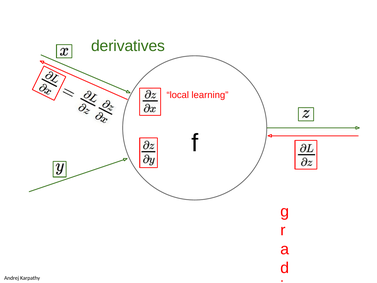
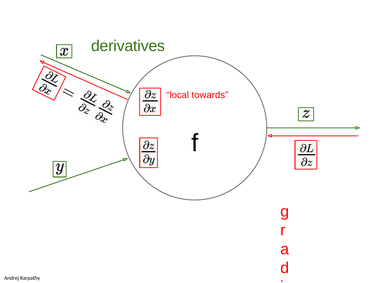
learning: learning -> towards
